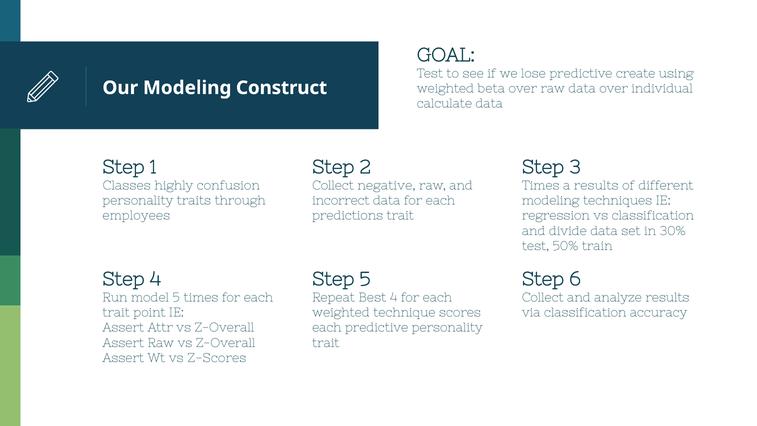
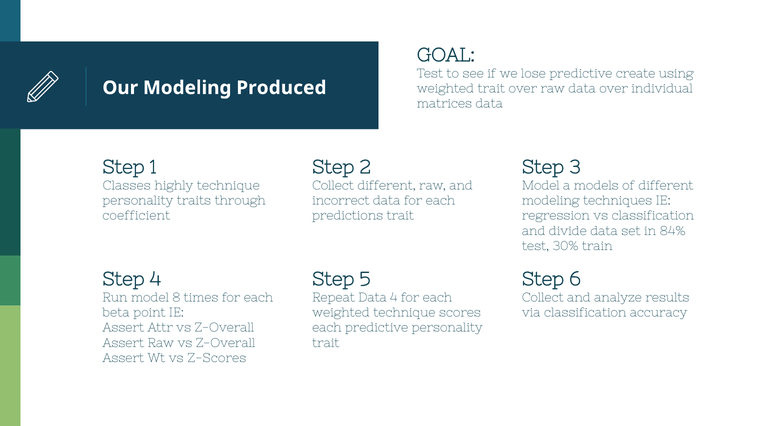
weighted beta: beta -> trait
Construct: Construct -> Produced
calculate: calculate -> matrices
highly confusion: confusion -> technique
Collect negative: negative -> different
Times at (541, 185): Times -> Model
a results: results -> models
employees: employees -> coefficient
30%: 30% -> 84%
50%: 50% -> 30%
model 5: 5 -> 8
Repeat Best: Best -> Data
trait at (116, 312): trait -> beta
